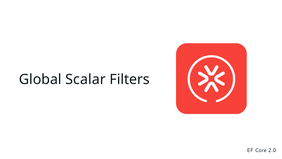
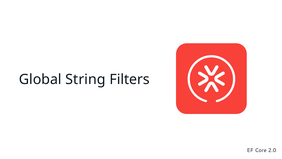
Scalar: Scalar -> String
